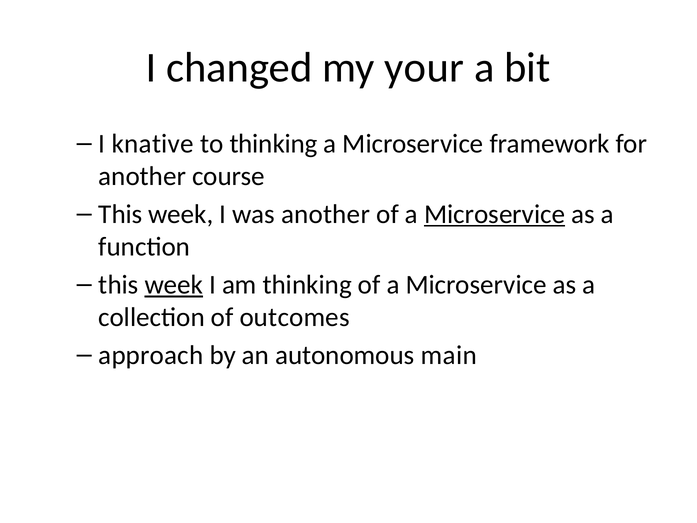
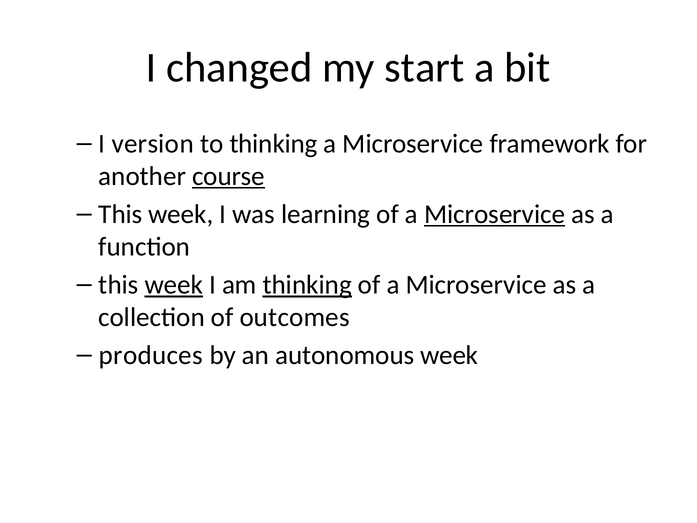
your: your -> start
knative: knative -> version
course underline: none -> present
was another: another -> learning
thinking at (307, 285) underline: none -> present
approach: approach -> produces
autonomous main: main -> week
